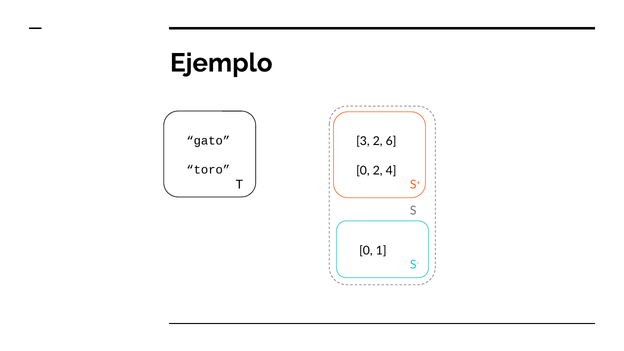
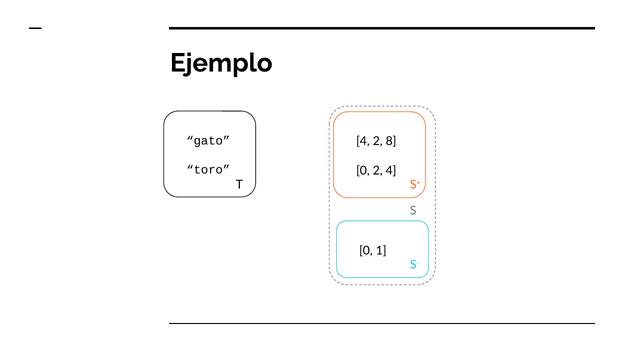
3 at (363, 141): 3 -> 4
6: 6 -> 8
